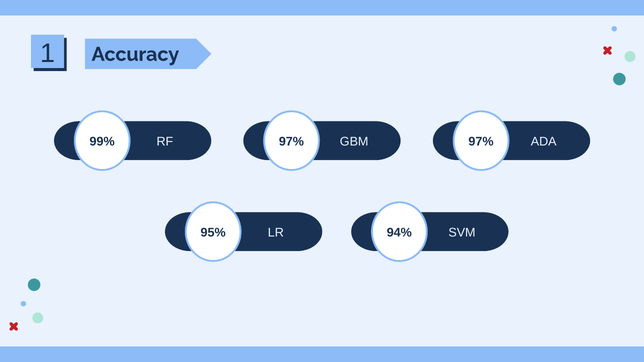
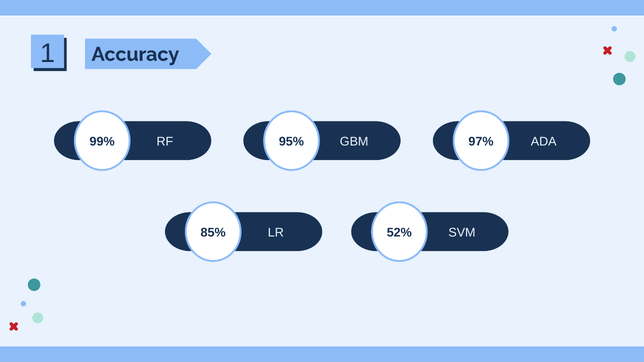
97% at (291, 142): 97% -> 95%
95%: 95% -> 85%
94%: 94% -> 52%
